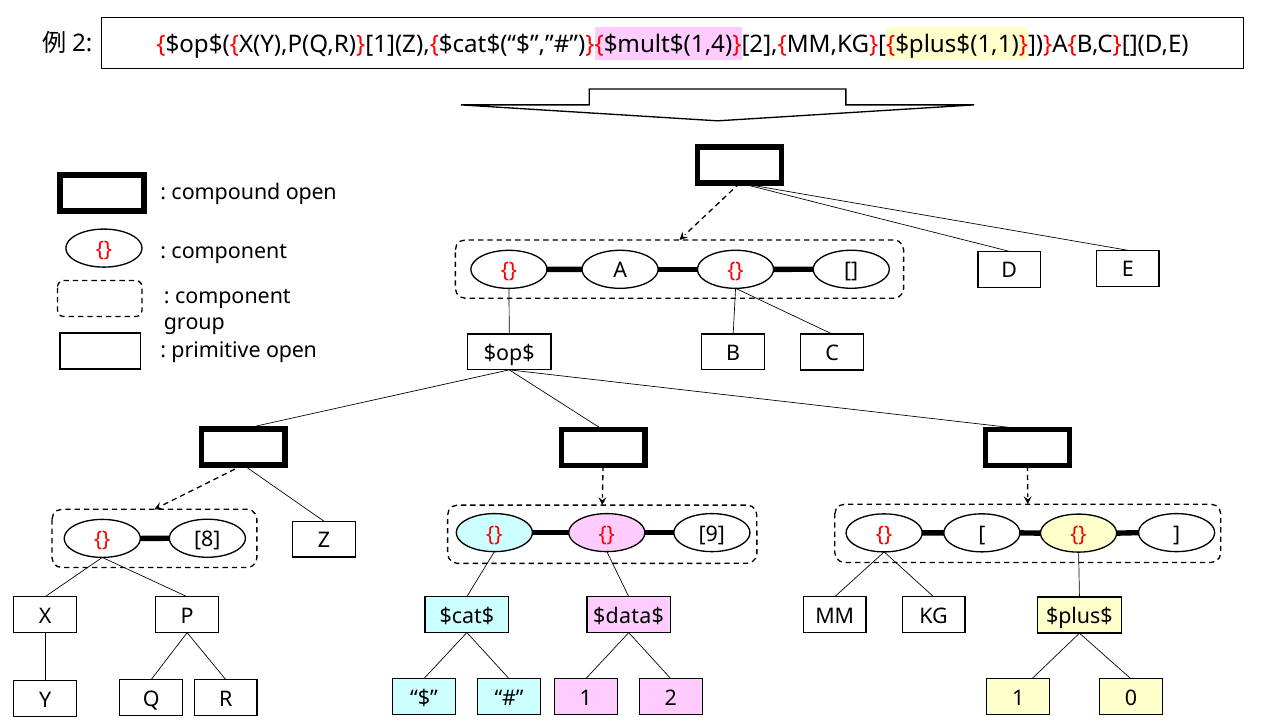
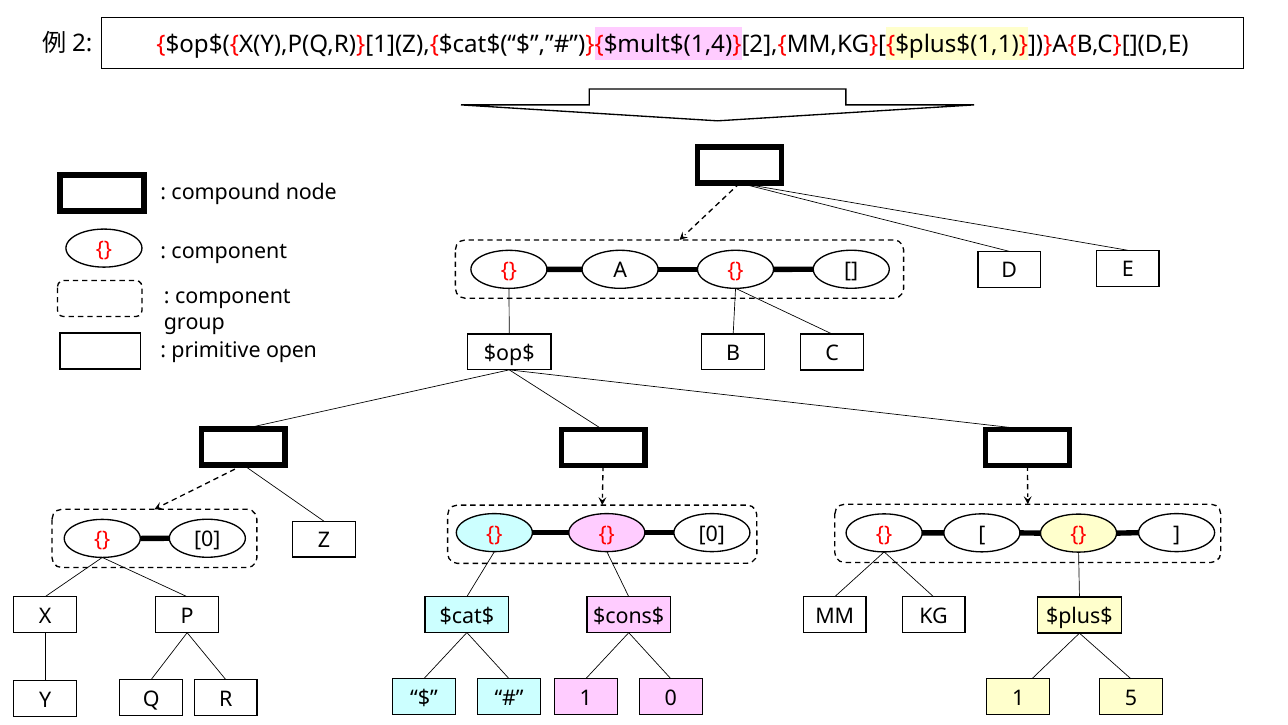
compound open: open -> node
9 at (712, 534): 9 -> 0
8 at (207, 539): 8 -> 0
$data$: $data$ -> $cons$
1 2: 2 -> 0
0: 0 -> 5
